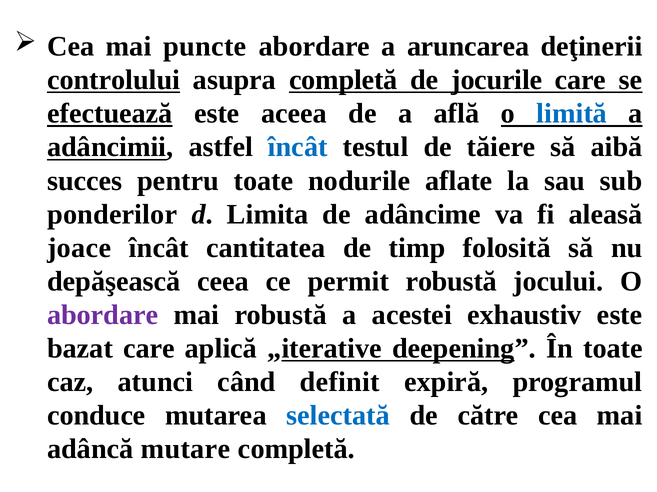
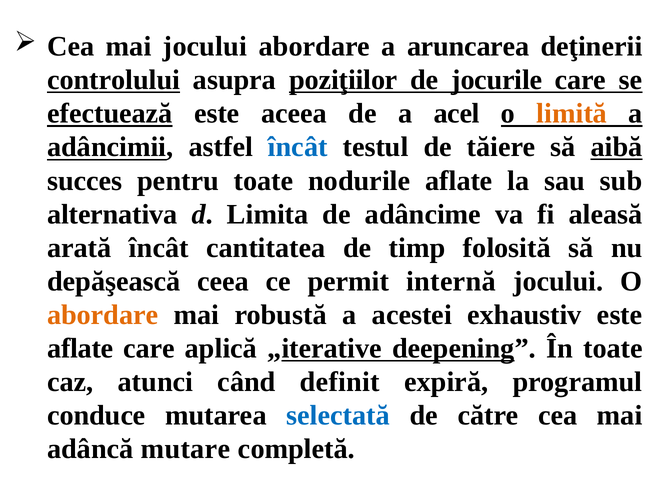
mai puncte: puncte -> jocului
asupra completă: completă -> poziţiilor
află: află -> acel
limită colour: blue -> orange
aibă underline: none -> present
ponderilor: ponderilor -> alternativa
joace: joace -> arată
permit robustă: robustă -> internă
abordare at (103, 315) colour: purple -> orange
bazat at (80, 349): bazat -> aflate
